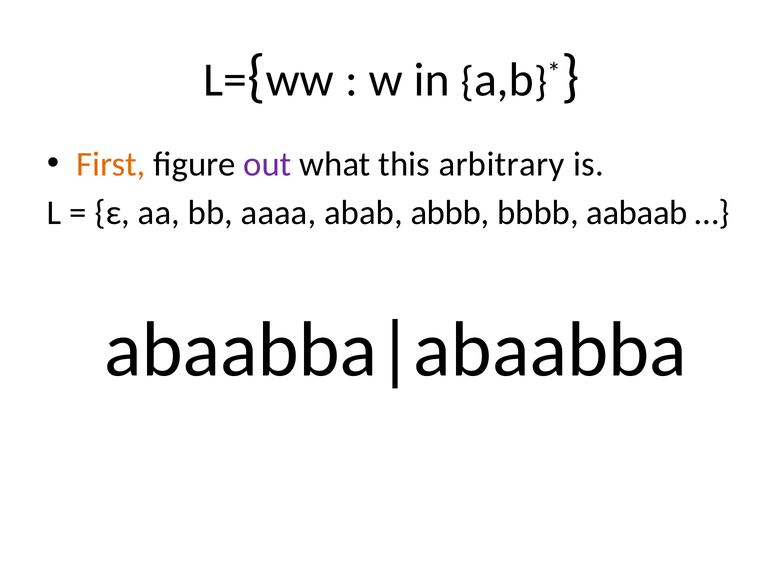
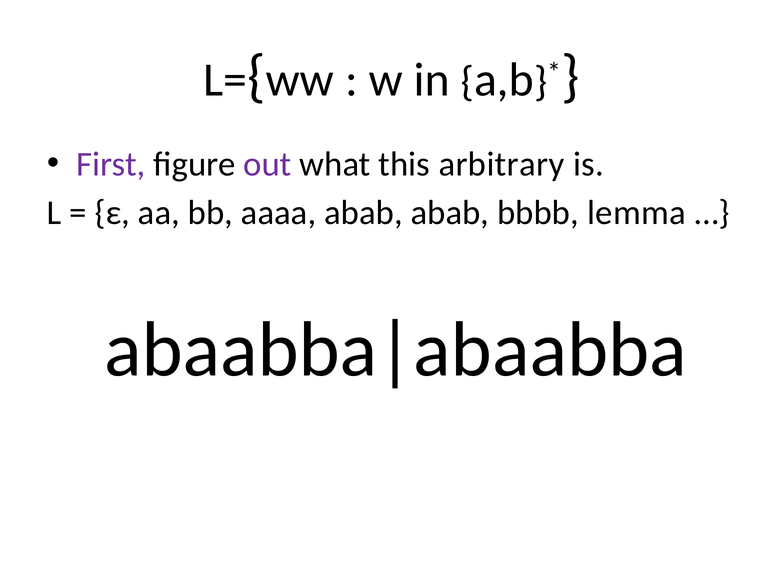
First colour: orange -> purple
abab abbb: abbb -> abab
aabaab: aabaab -> lemma
